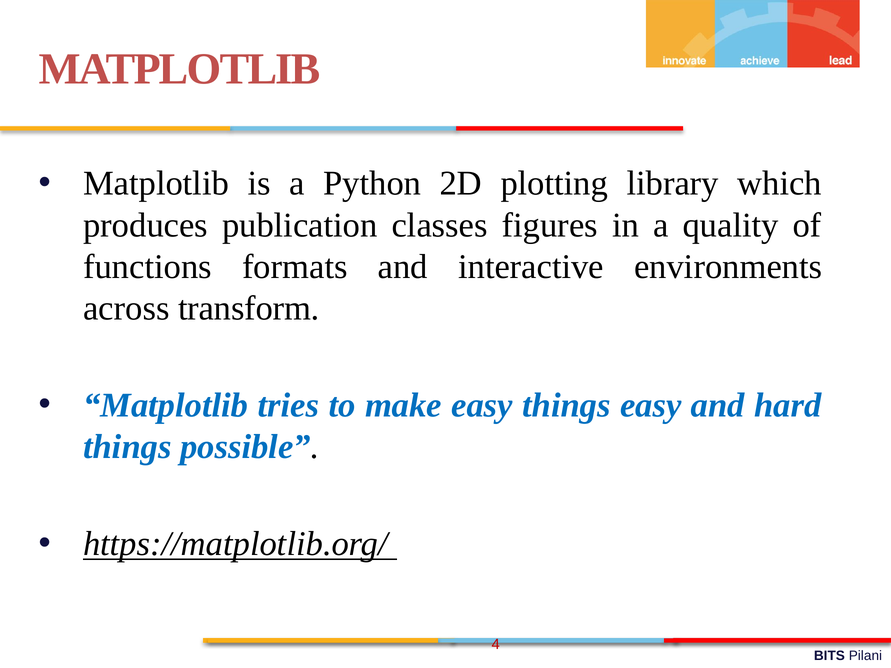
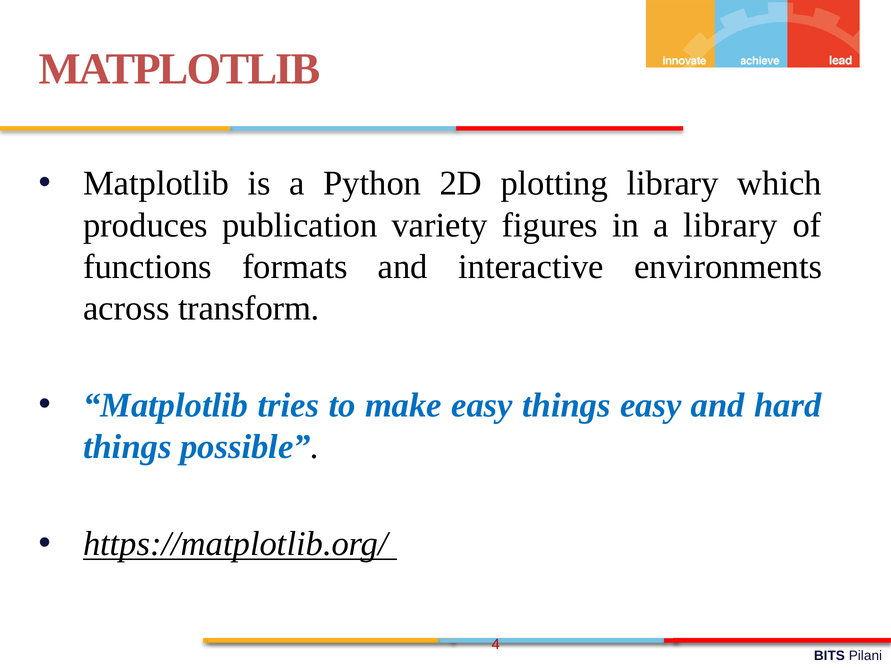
classes: classes -> variety
a quality: quality -> library
